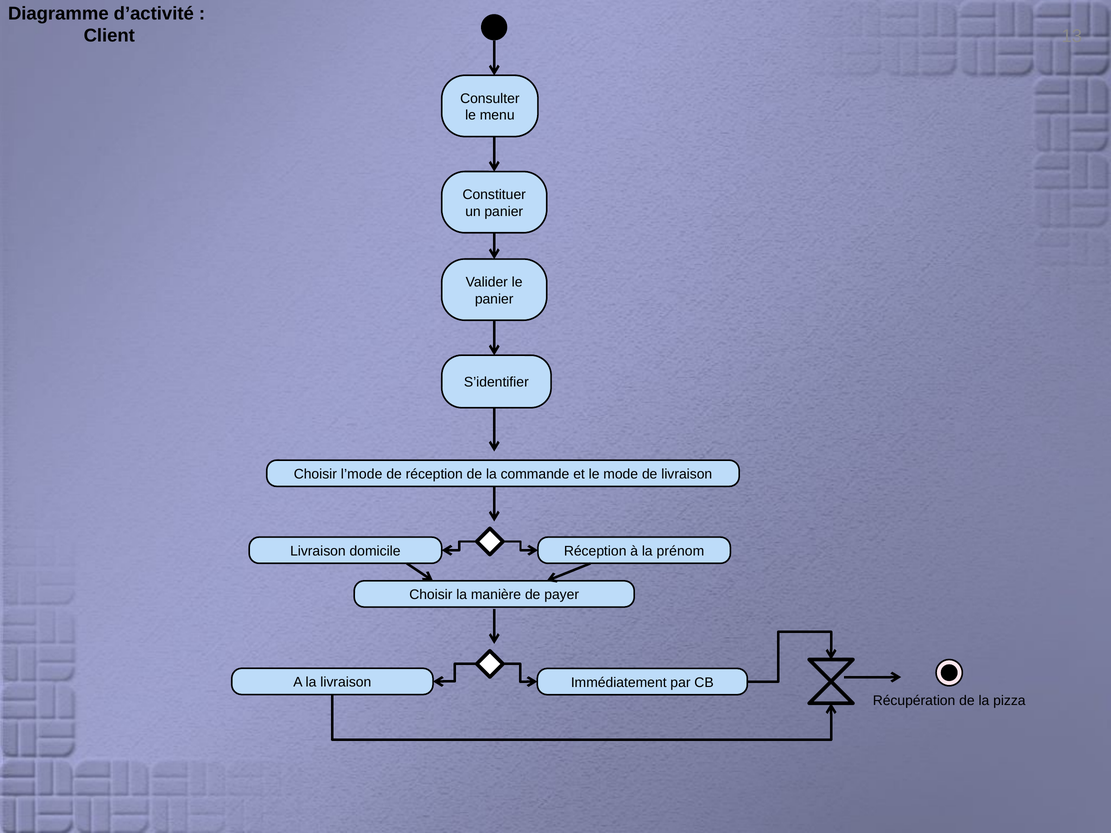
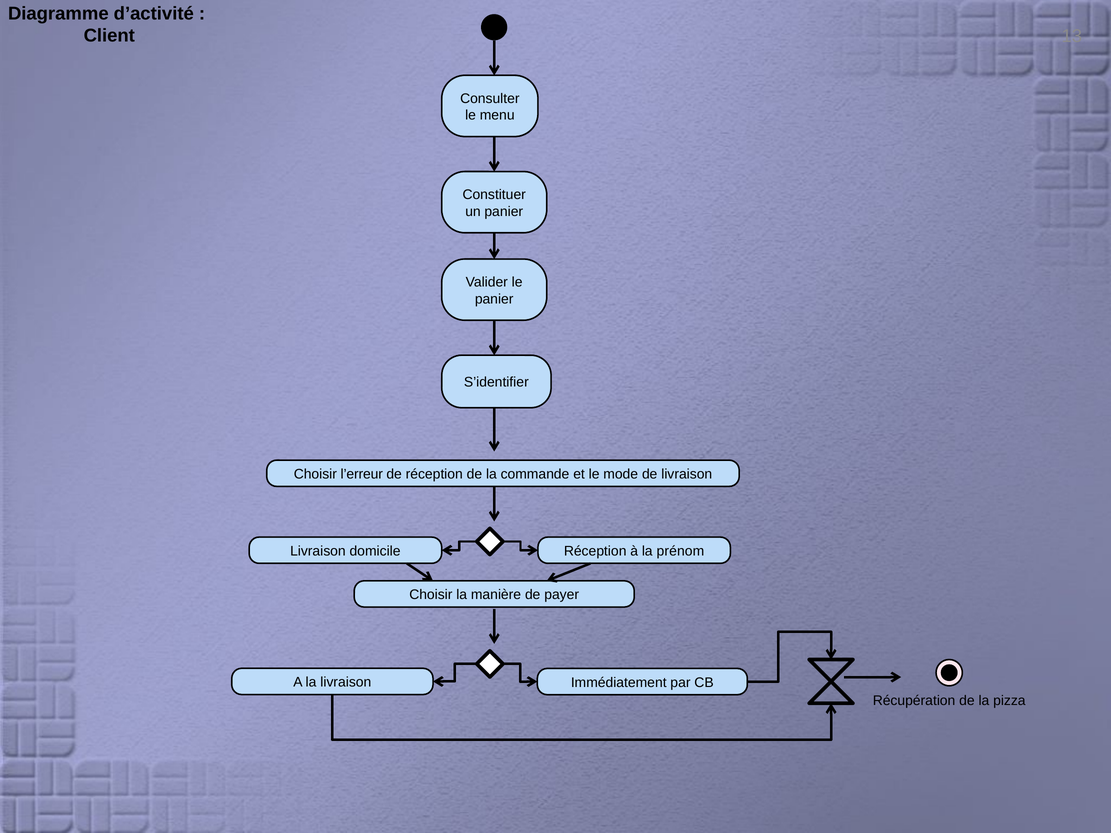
l’mode: l’mode -> l’erreur
